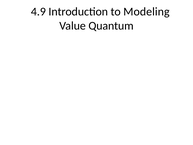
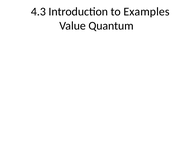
4.9: 4.9 -> 4.3
Modeling: Modeling -> Examples
